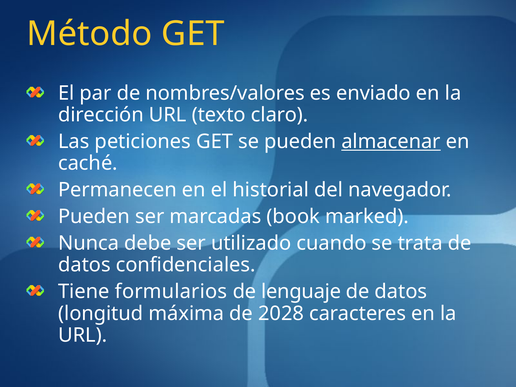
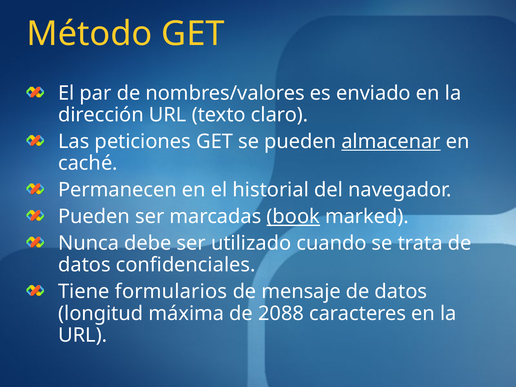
book underline: none -> present
lenguaje: lenguaje -> mensaje
2028: 2028 -> 2088
